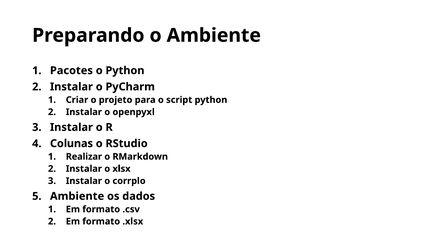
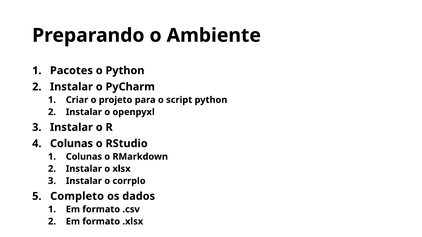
Realizar at (84, 157): Realizar -> Colunas
Ambiente at (77, 196): Ambiente -> Completo
